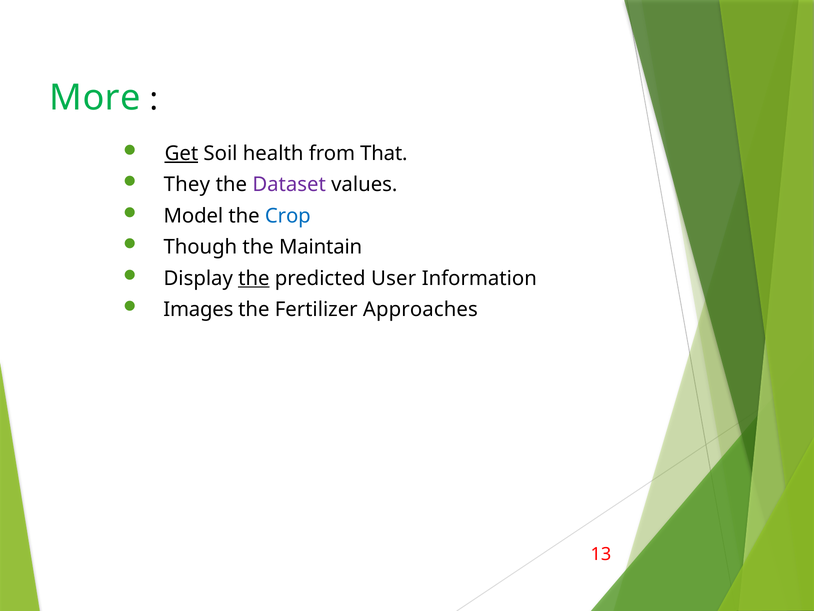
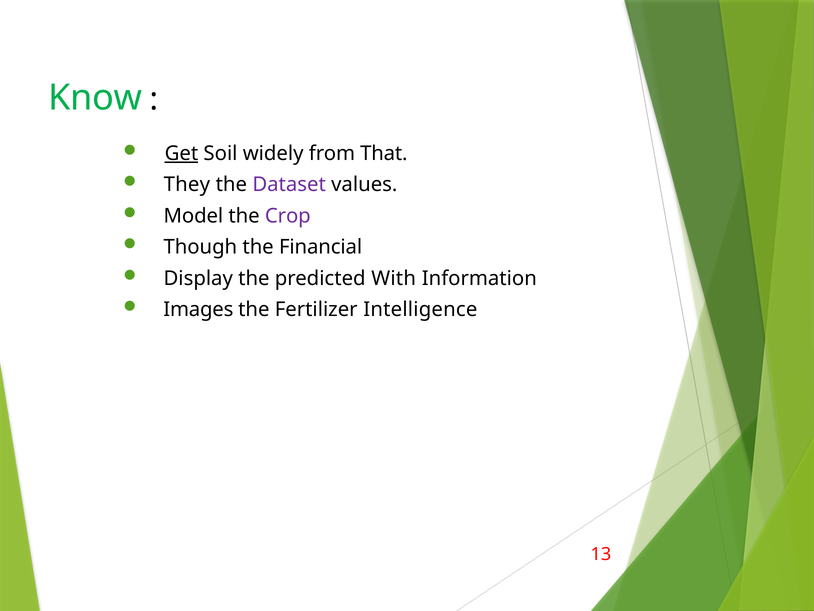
More: More -> Know
health: health -> widely
Crop colour: blue -> purple
Maintain: Maintain -> Financial
the at (254, 278) underline: present -> none
User: User -> With
Approaches: Approaches -> Intelligence
